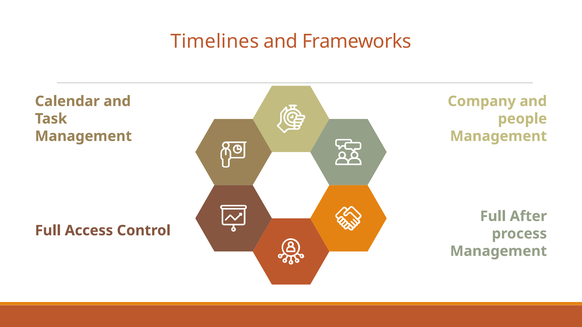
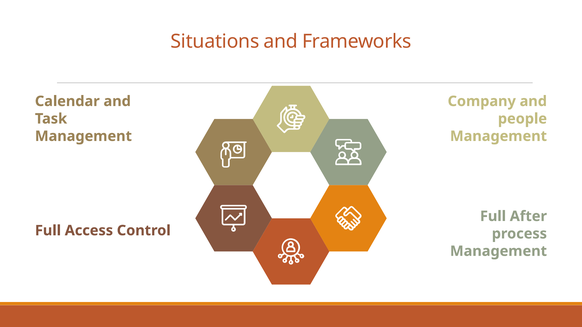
Timelines: Timelines -> Situations
